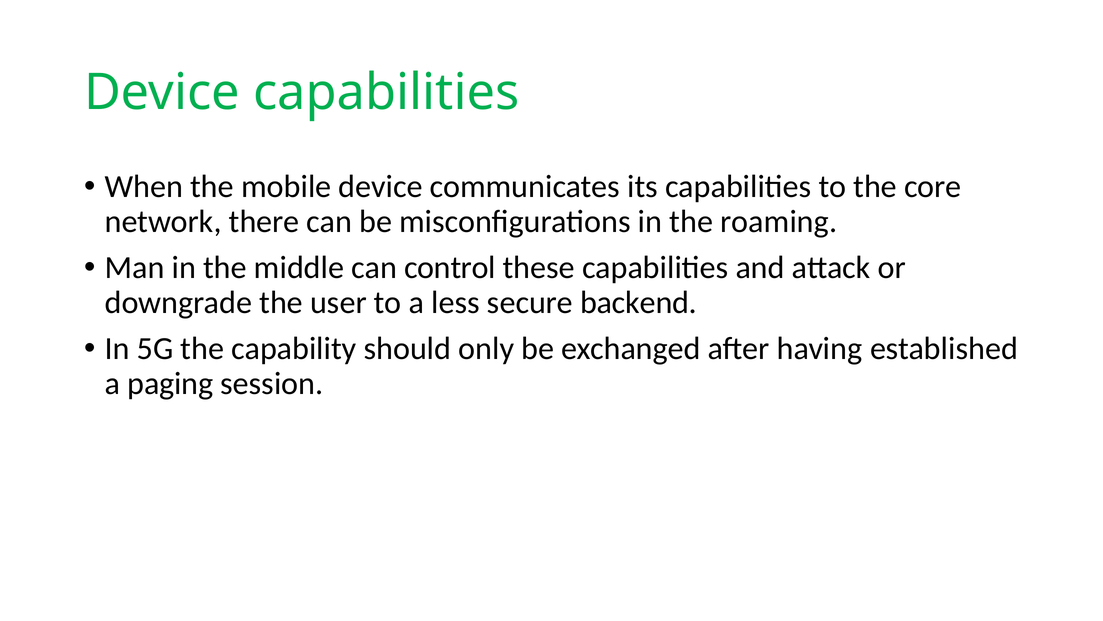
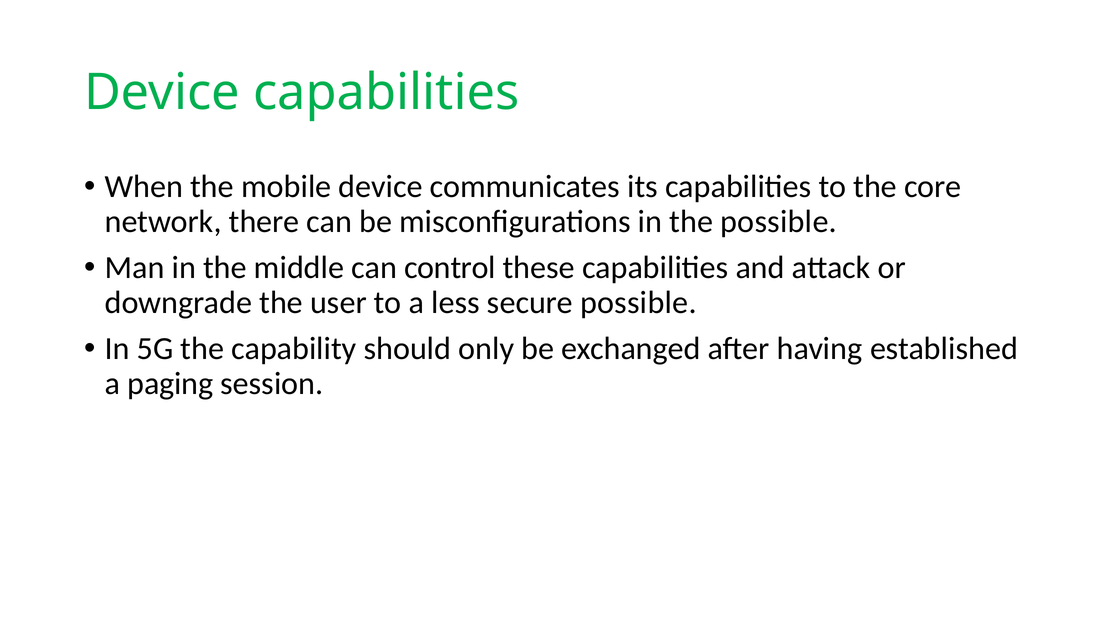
the roaming: roaming -> possible
secure backend: backend -> possible
